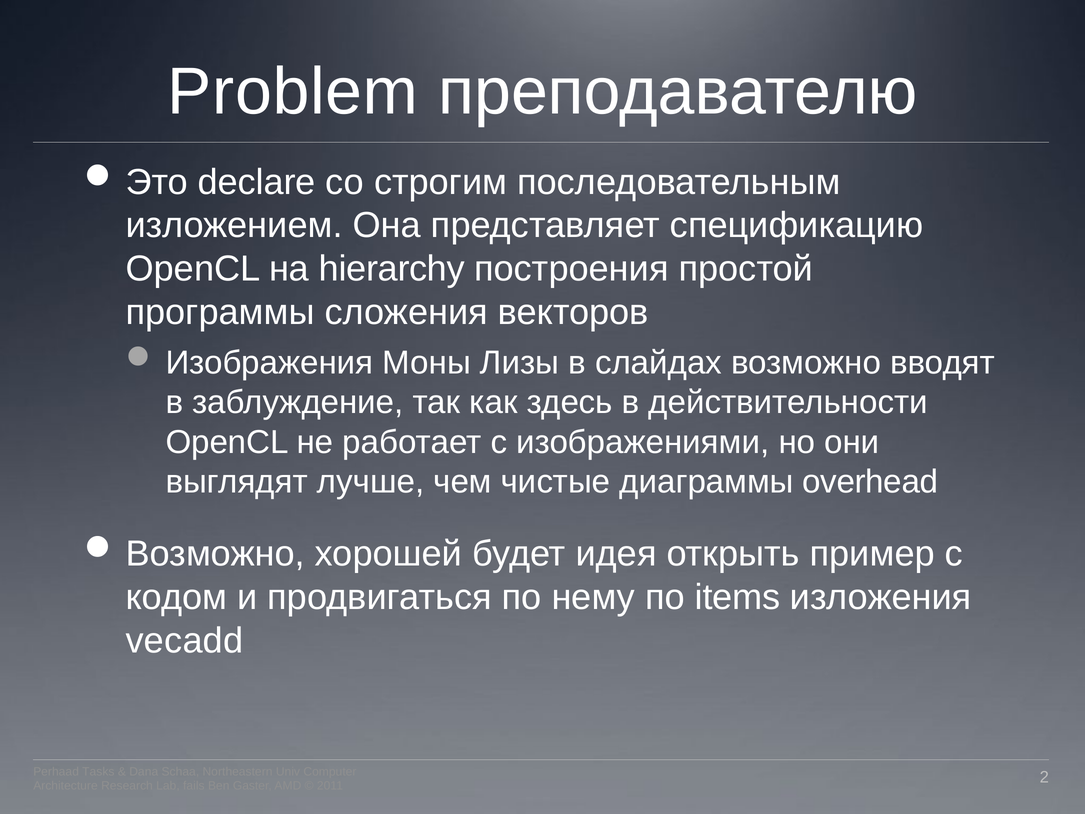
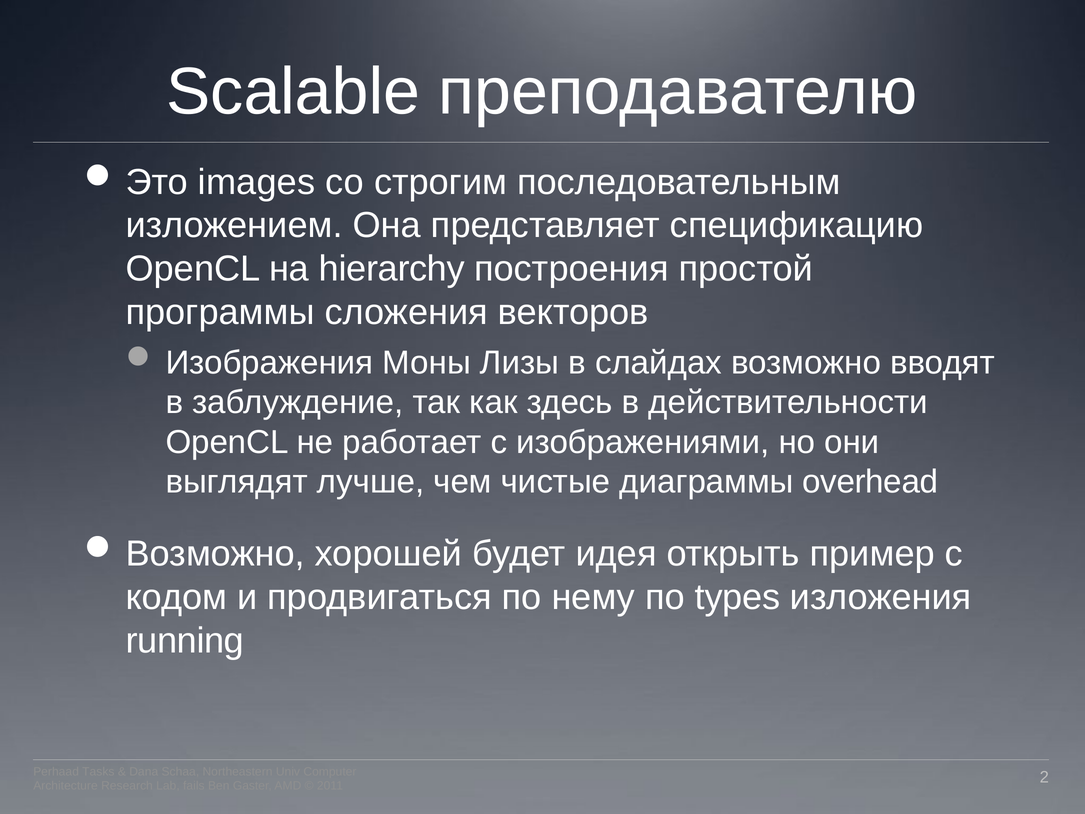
Problem: Problem -> Scalable
declare: declare -> images
items: items -> types
vecadd: vecadd -> running
